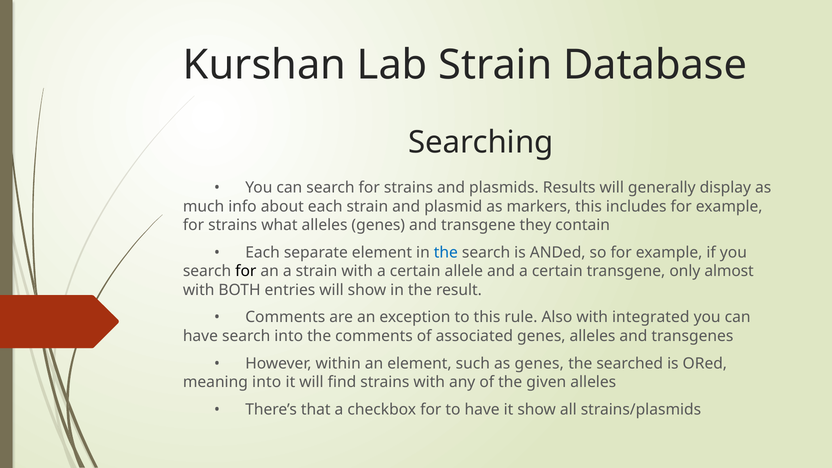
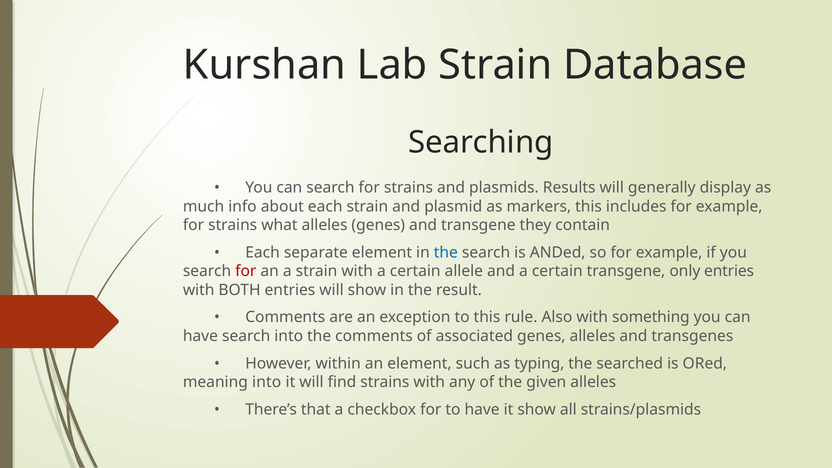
for at (246, 271) colour: black -> red
only almost: almost -> entries
integrated: integrated -> something
as genes: genes -> typing
